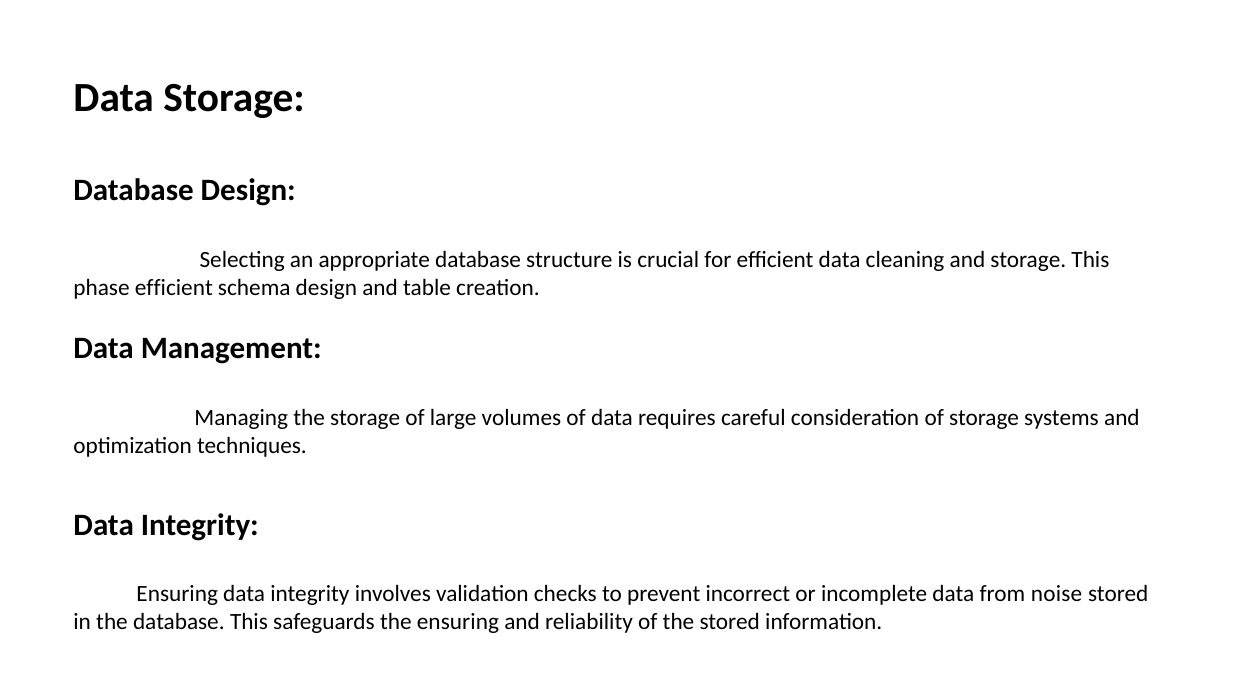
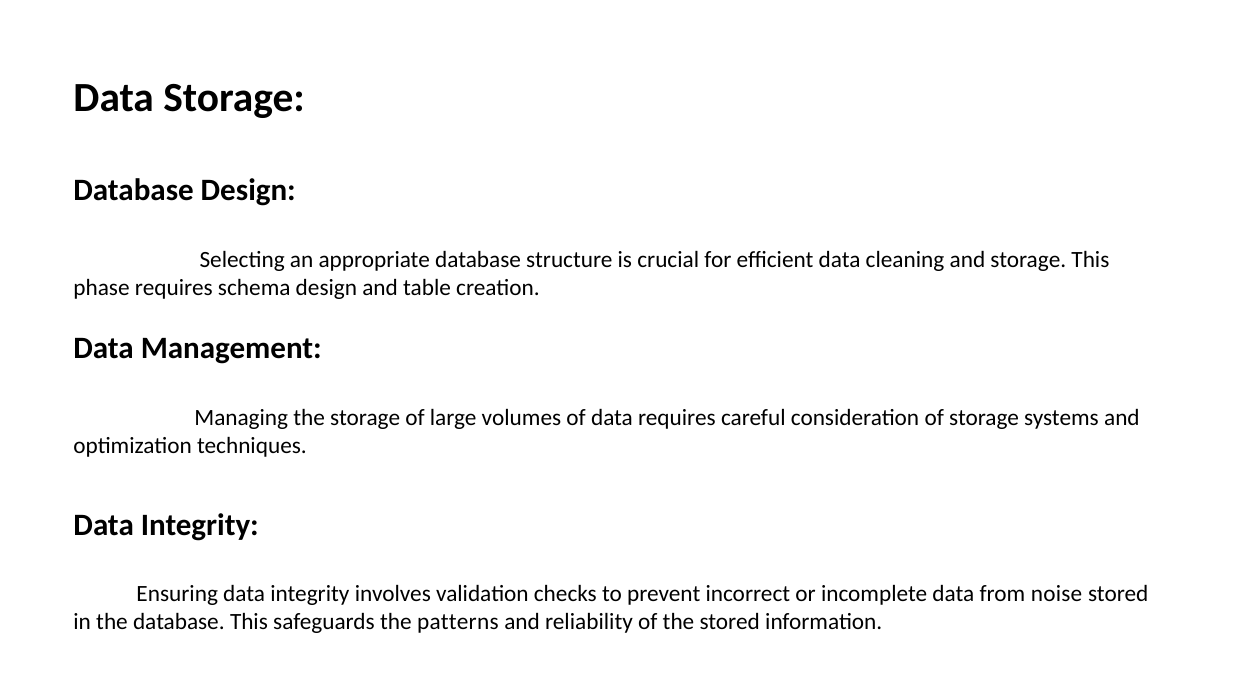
phase efficient: efficient -> requires
the ensuring: ensuring -> patterns
